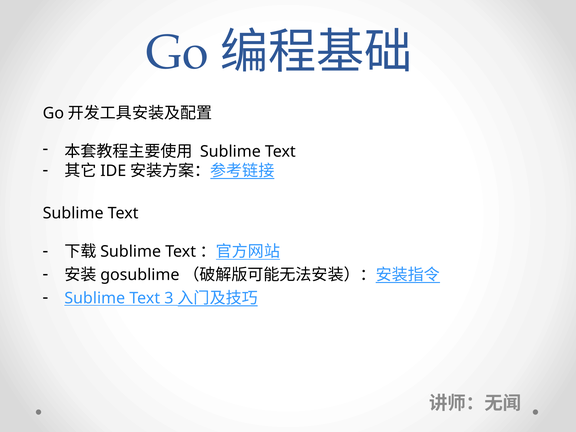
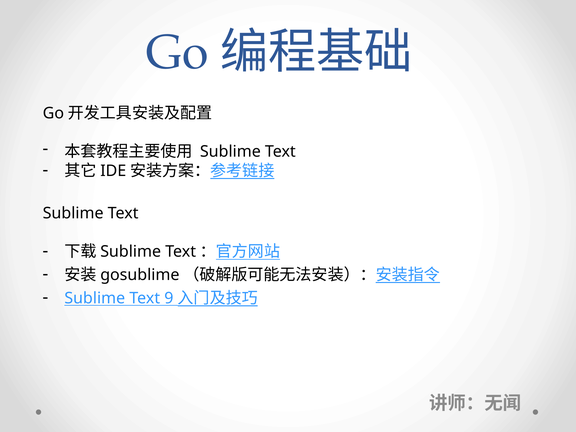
3: 3 -> 9
